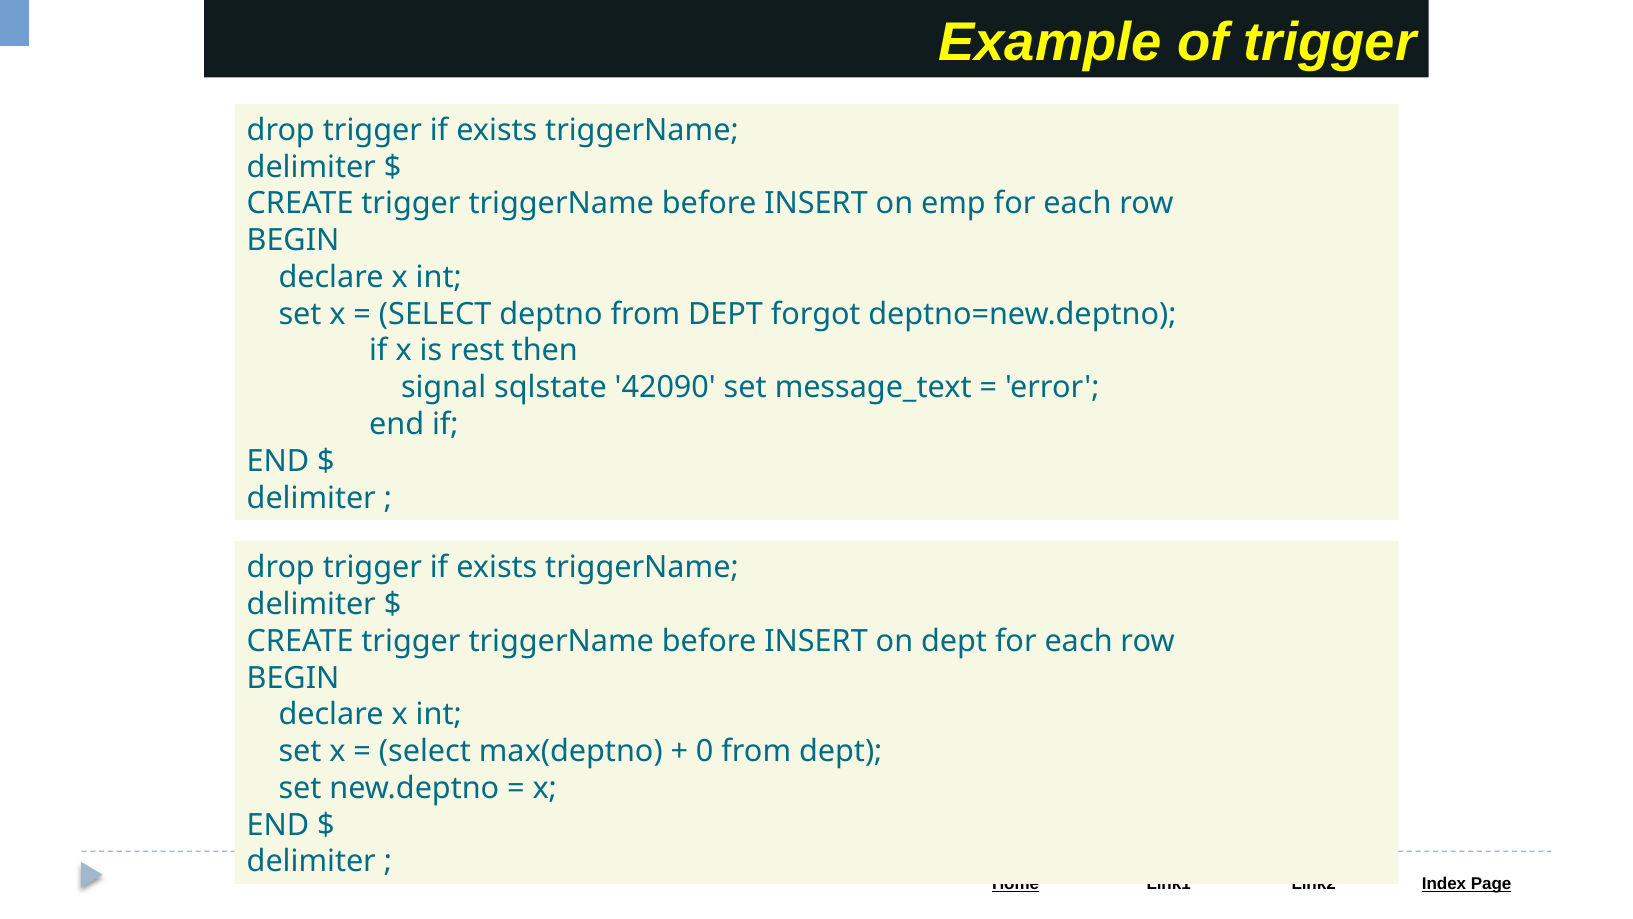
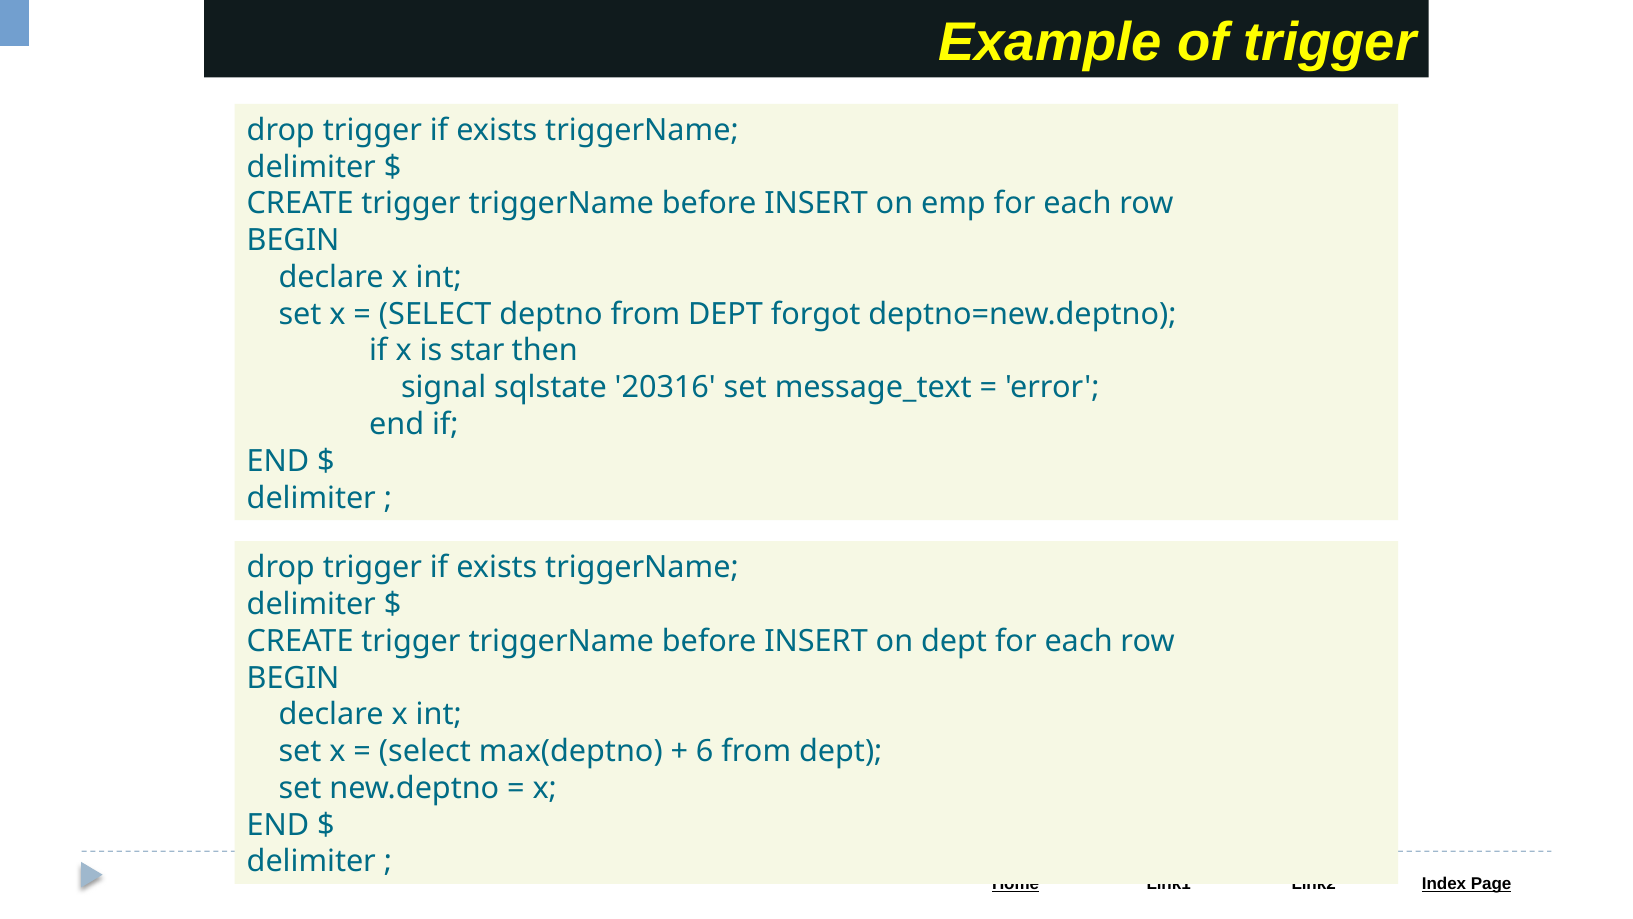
rest: rest -> star
42090: 42090 -> 20316
0: 0 -> 6
